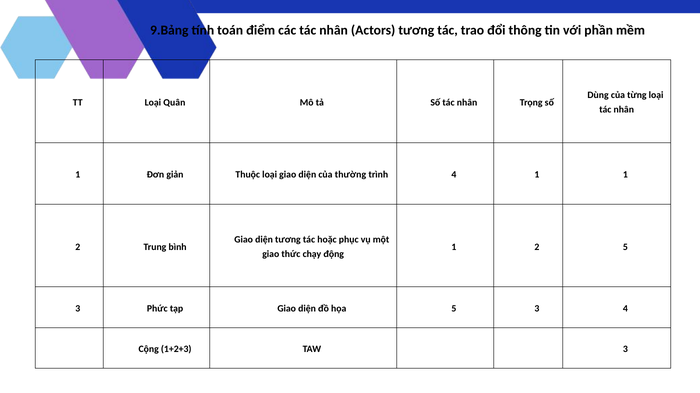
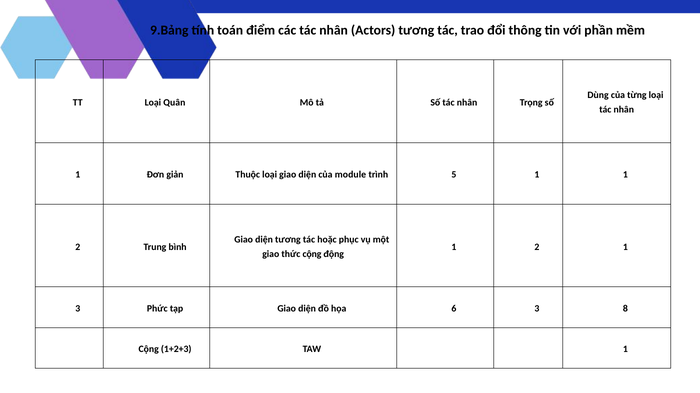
thường: thường -> module
trình 4: 4 -> 5
2 5: 5 -> 1
thức chạy: chạy -> cộng
họa 5: 5 -> 6
3 4: 4 -> 8
TAW 3: 3 -> 1
